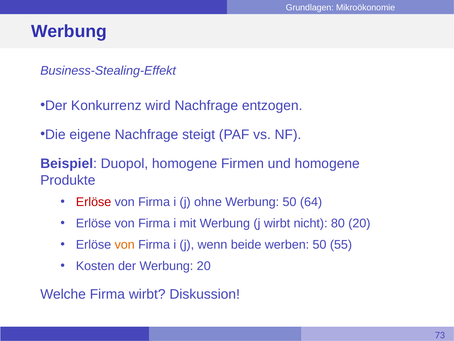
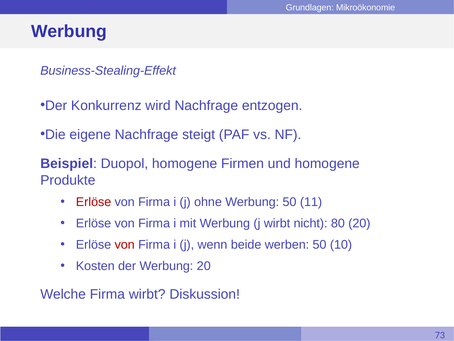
64: 64 -> 11
von at (125, 244) colour: orange -> red
55: 55 -> 10
